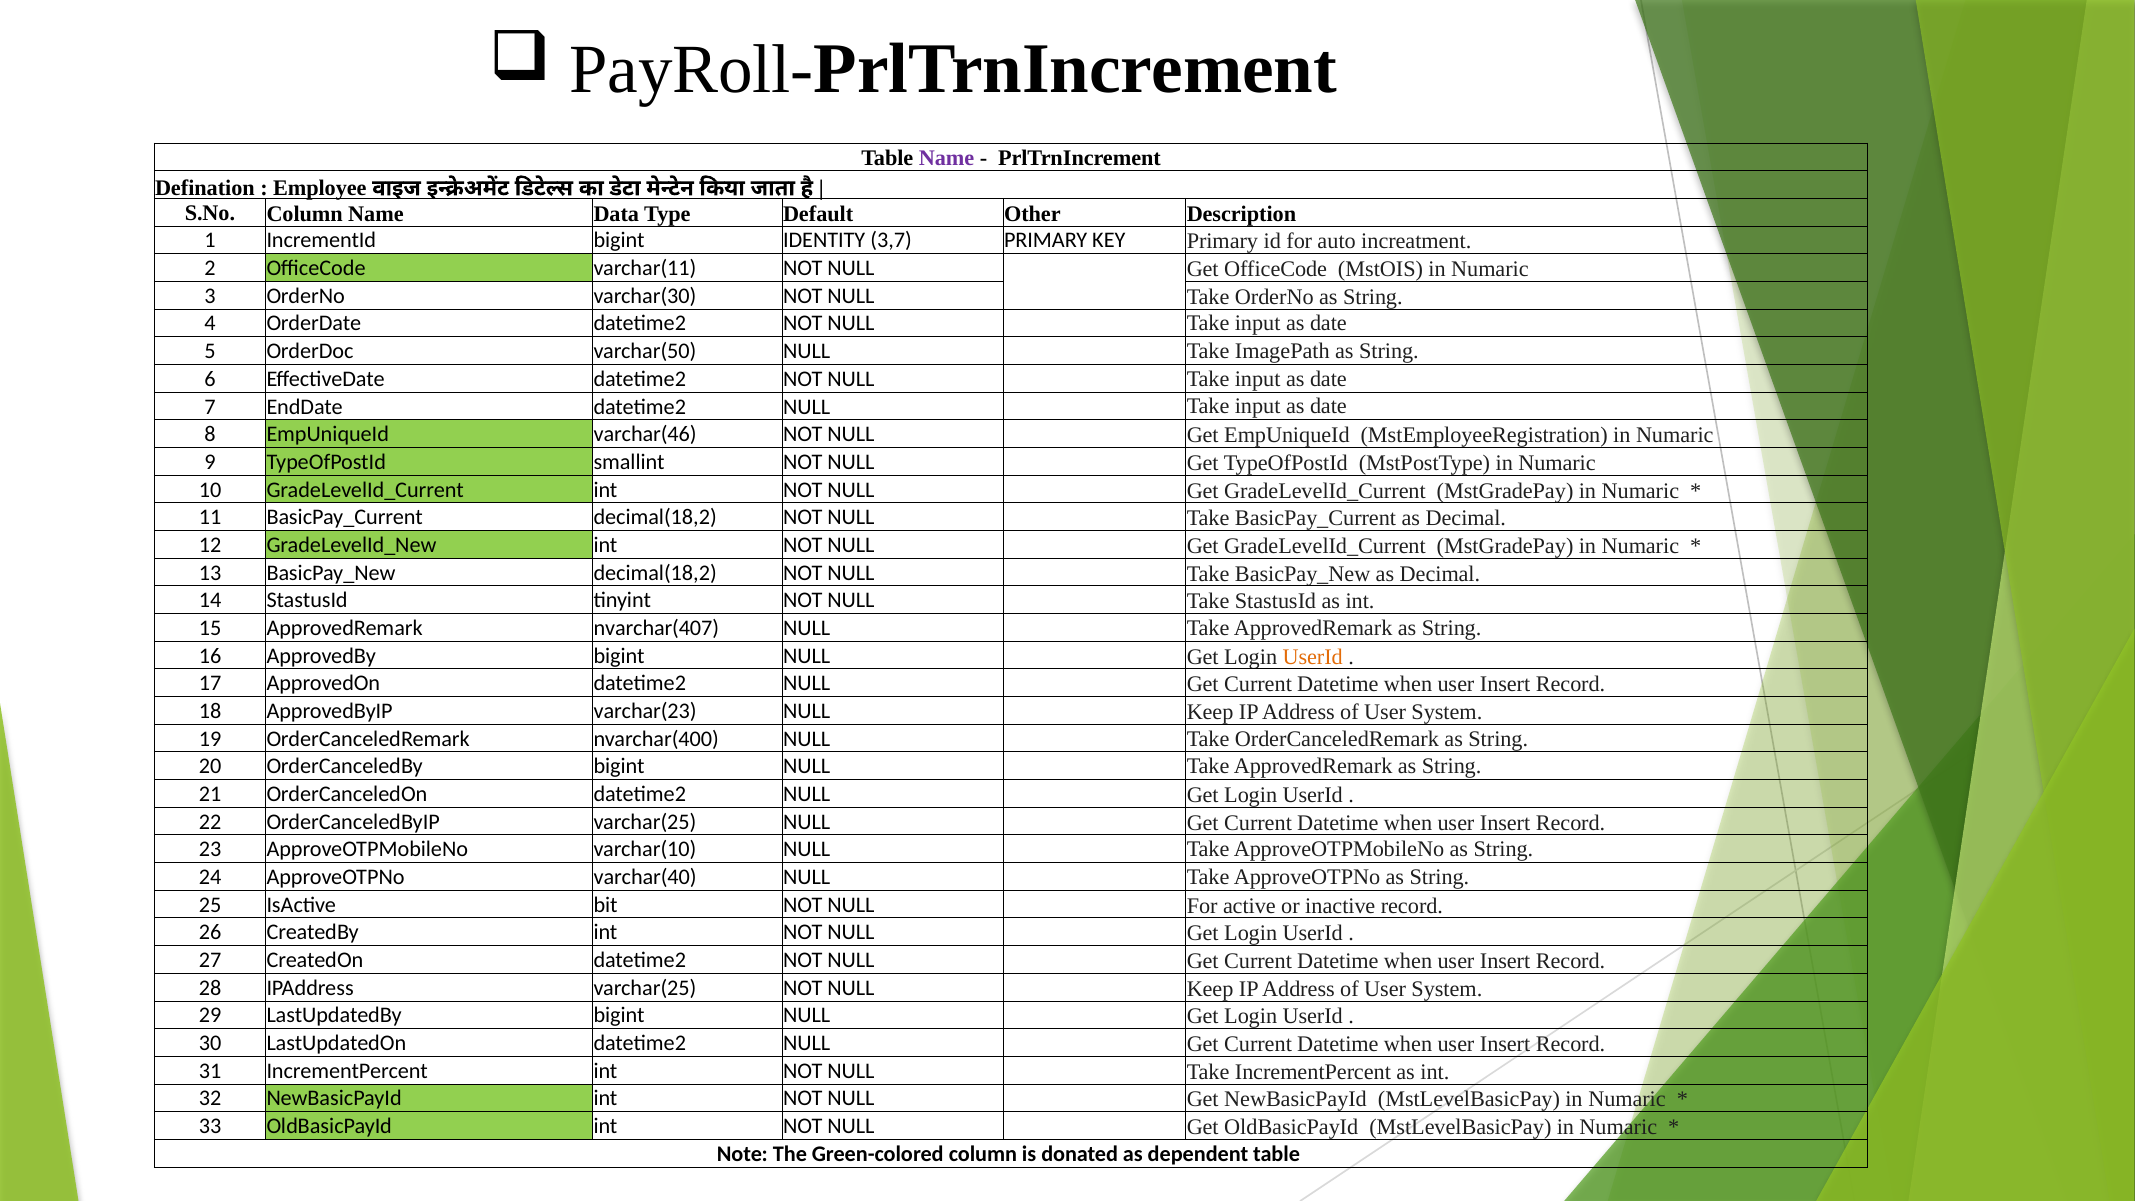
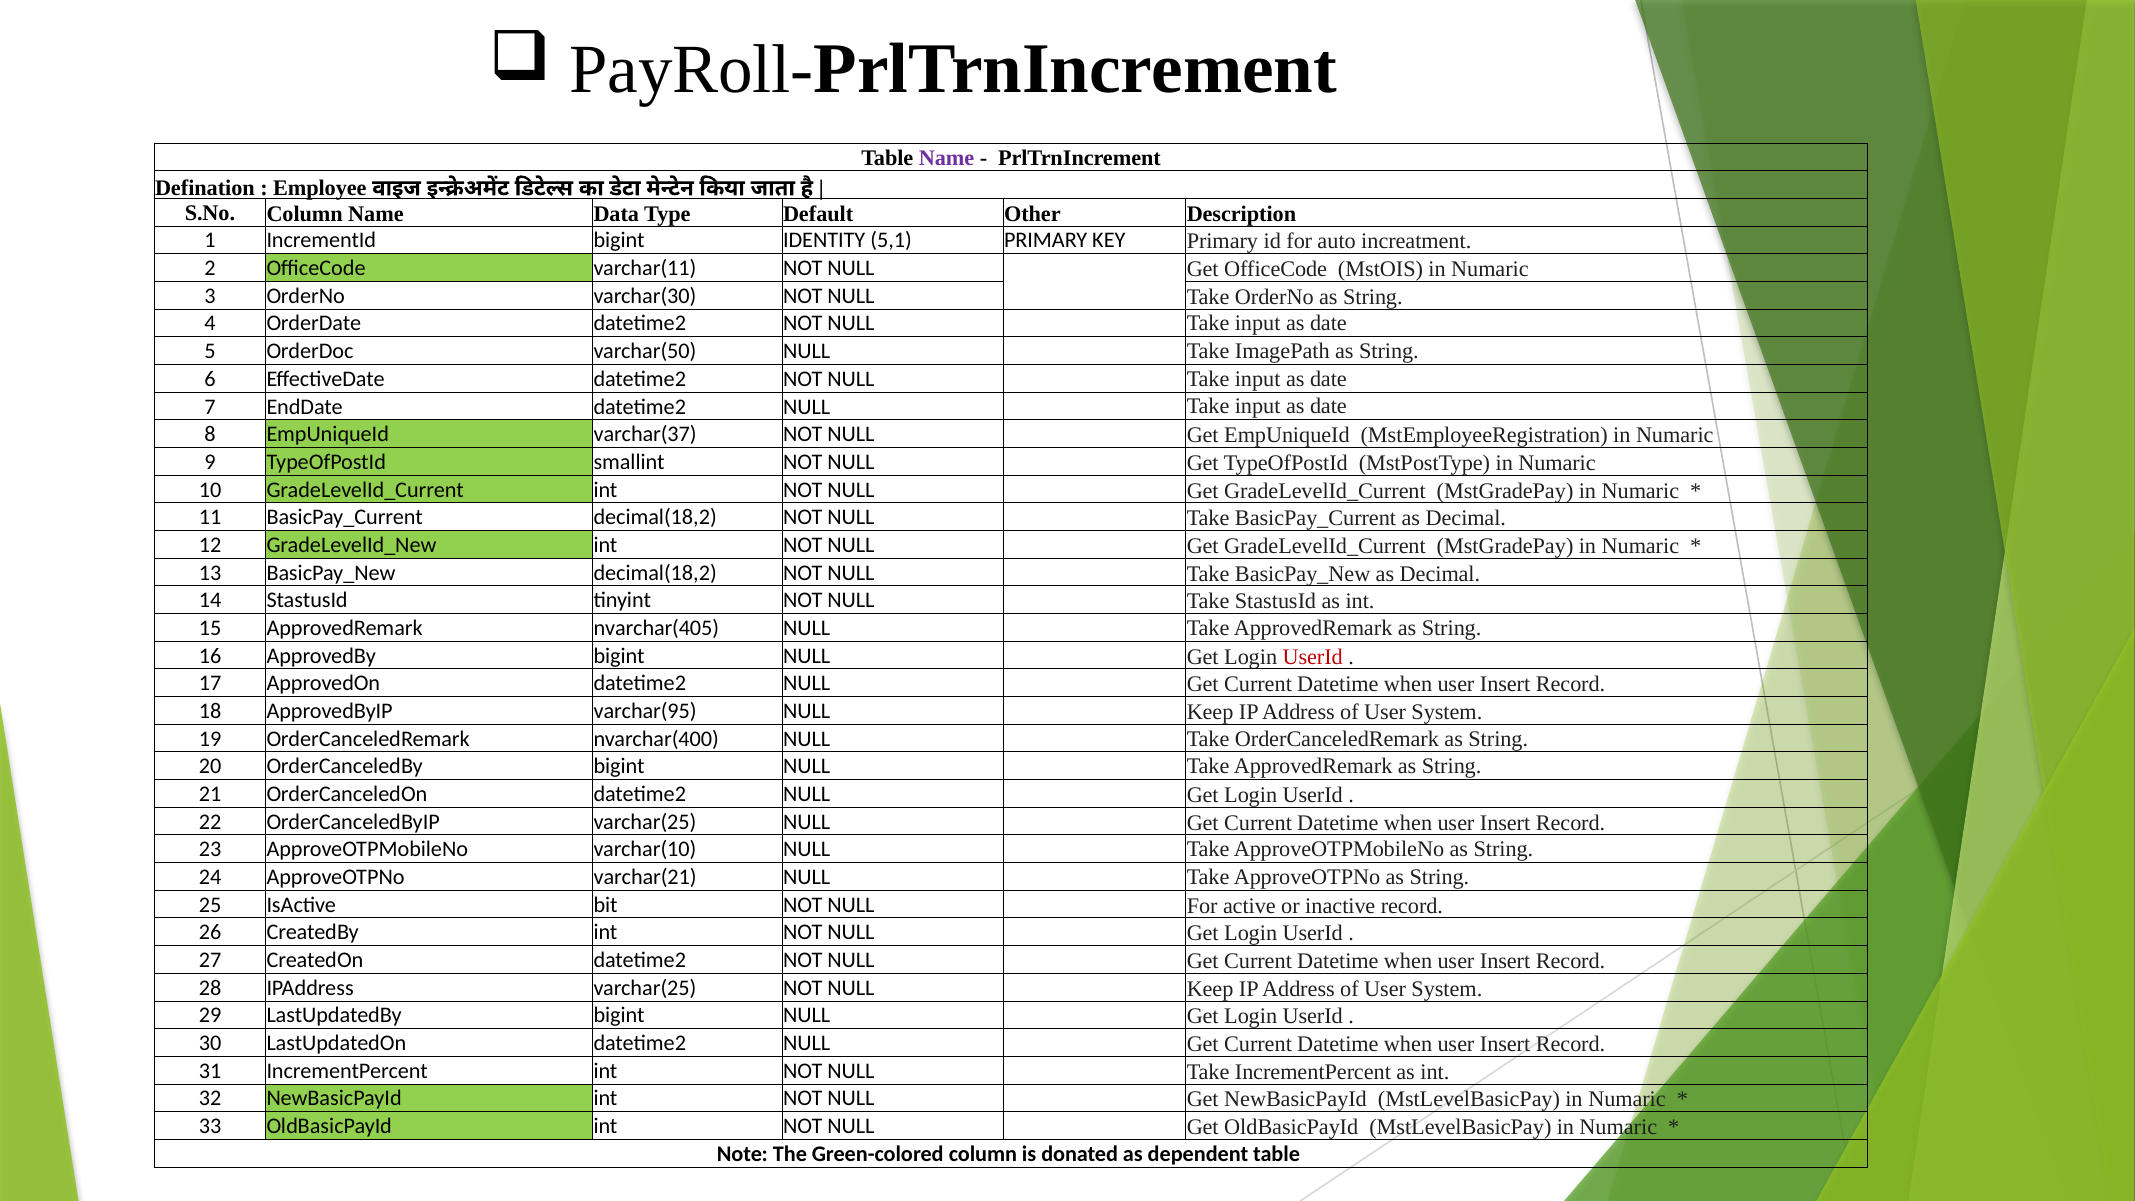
3,7: 3,7 -> 5,1
varchar(46: varchar(46 -> varchar(37
nvarchar(407: nvarchar(407 -> nvarchar(405
UserId at (1313, 657) colour: orange -> red
varchar(23: varchar(23 -> varchar(95
varchar(40: varchar(40 -> varchar(21
